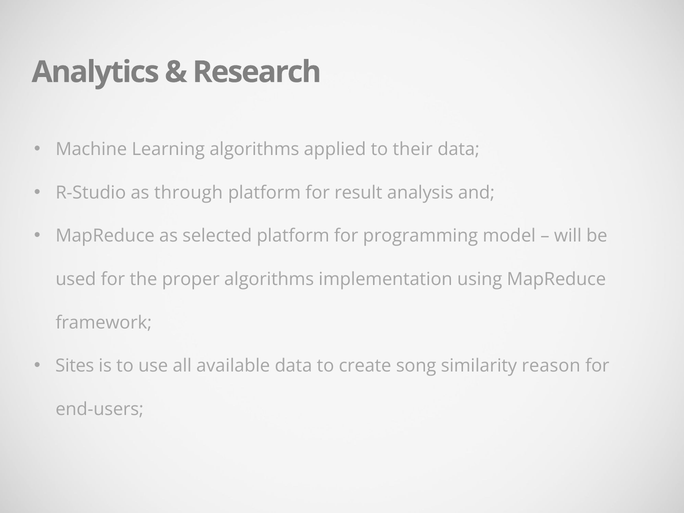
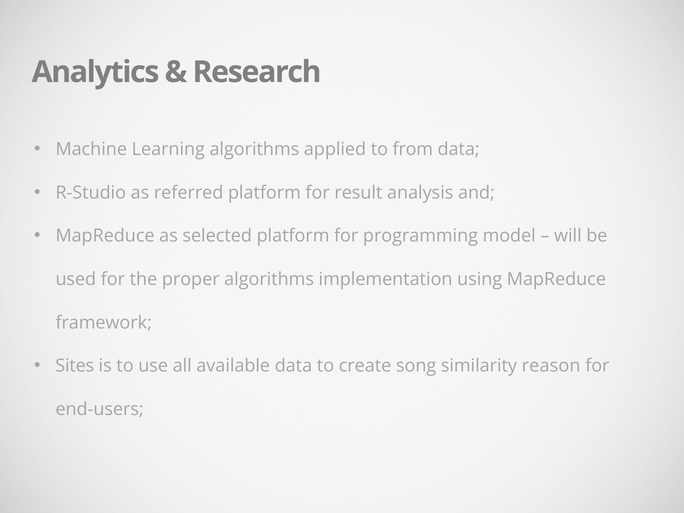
their: their -> from
through: through -> referred
